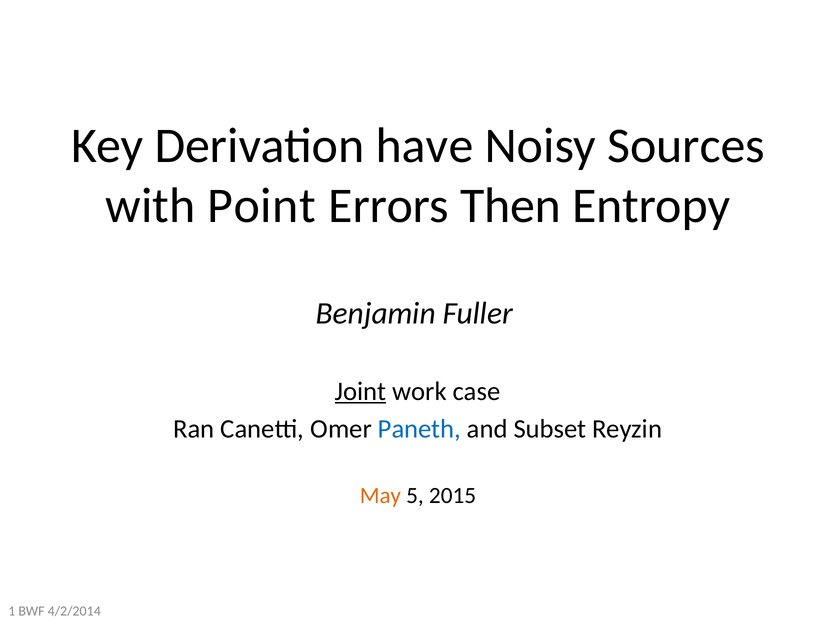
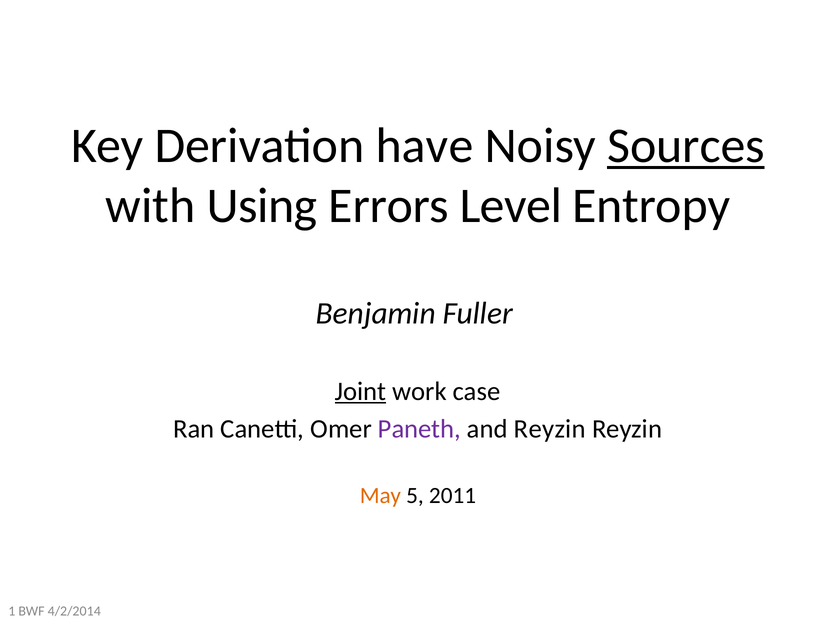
Sources underline: none -> present
Point: Point -> Using
Then: Then -> Level
Paneth colour: blue -> purple
and Subset: Subset -> Reyzin
2015: 2015 -> 2011
